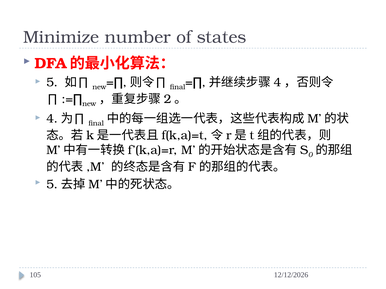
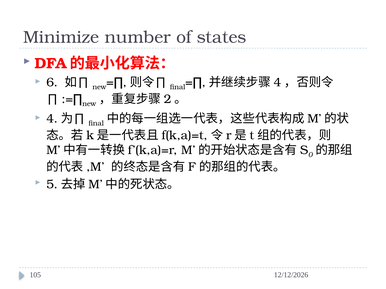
5: 5 -> 6
